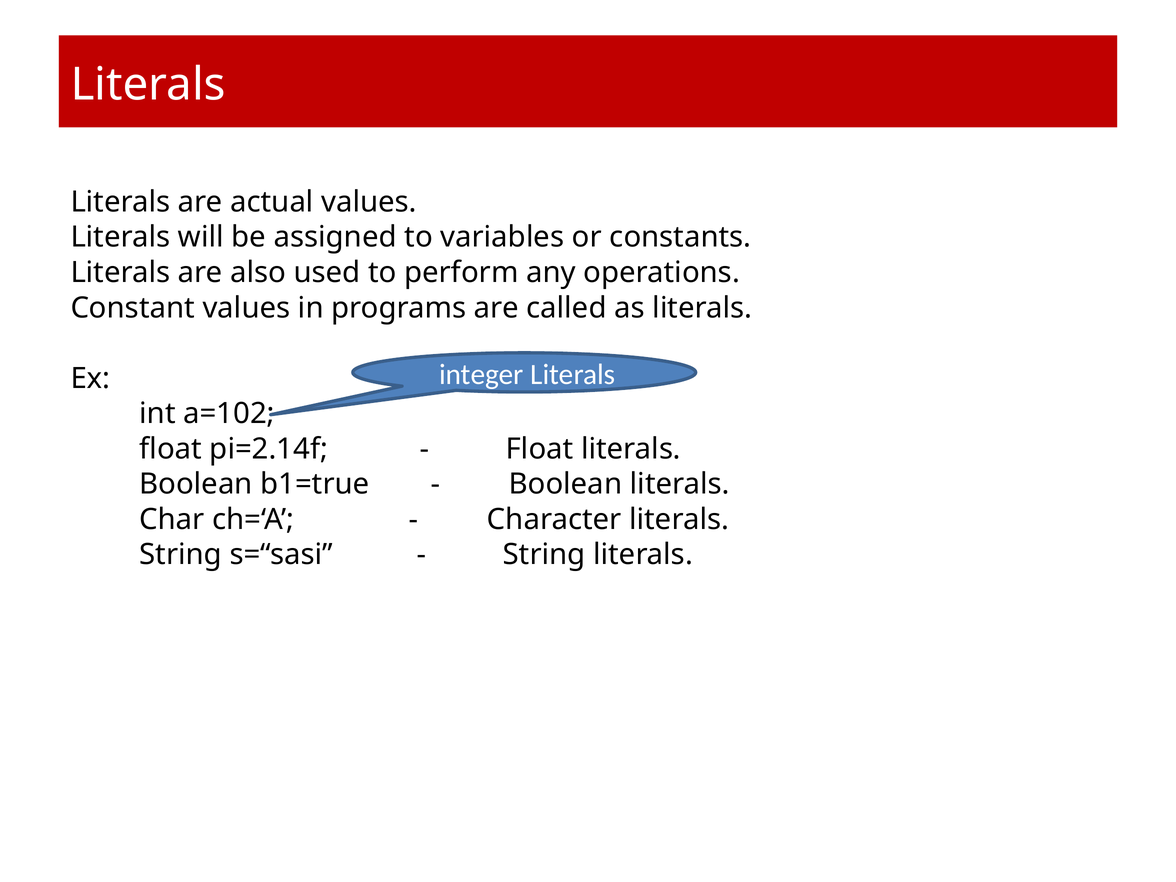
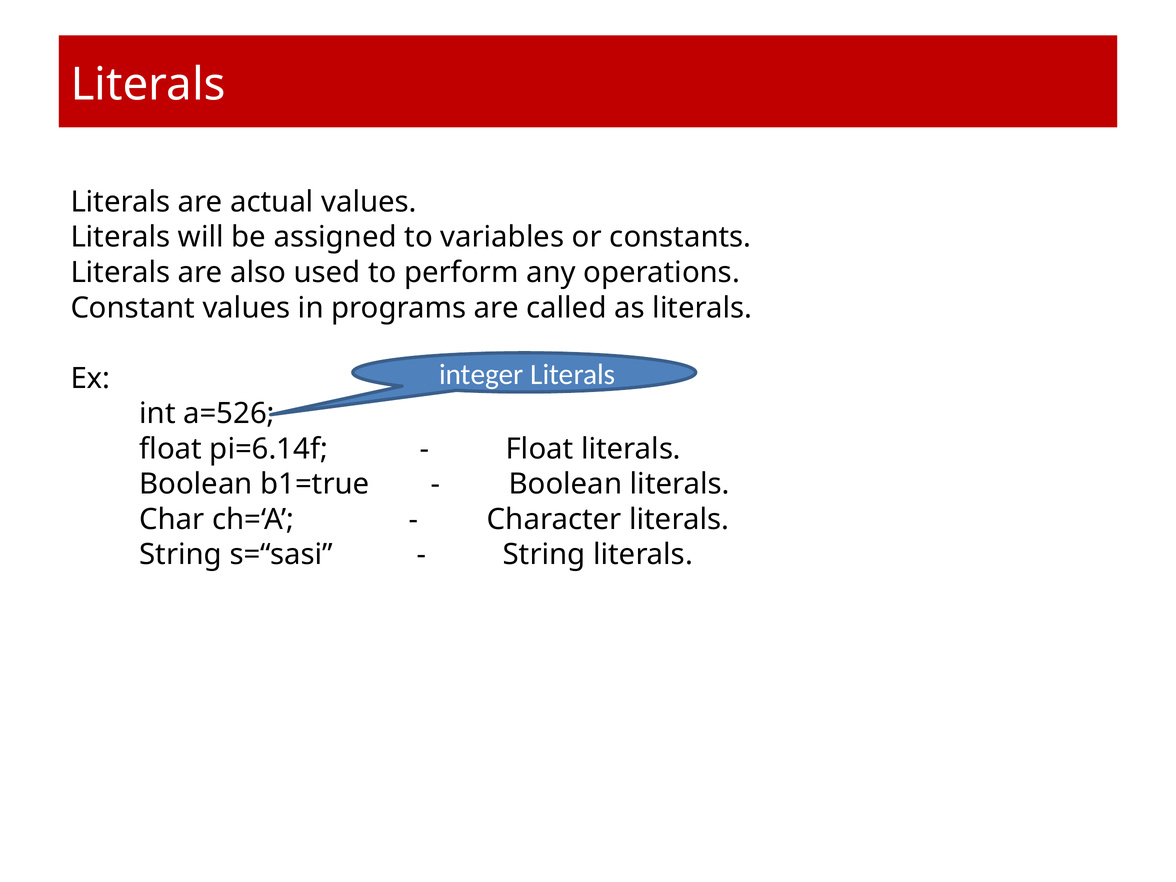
a=102: a=102 -> a=526
pi=2.14f: pi=2.14f -> pi=6.14f
